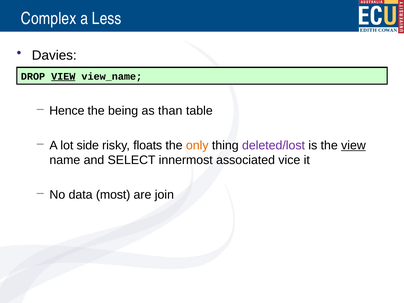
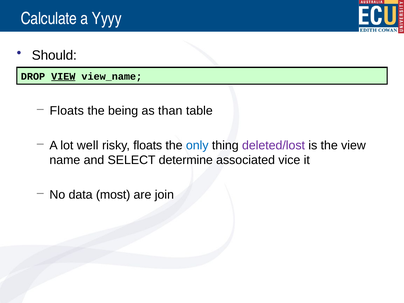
Complex: Complex -> Calculate
Less: Less -> Yyyy
Davies: Davies -> Should
Hence at (67, 111): Hence -> Floats
side: side -> well
only colour: orange -> blue
view at (353, 145) underline: present -> none
innermost: innermost -> determine
